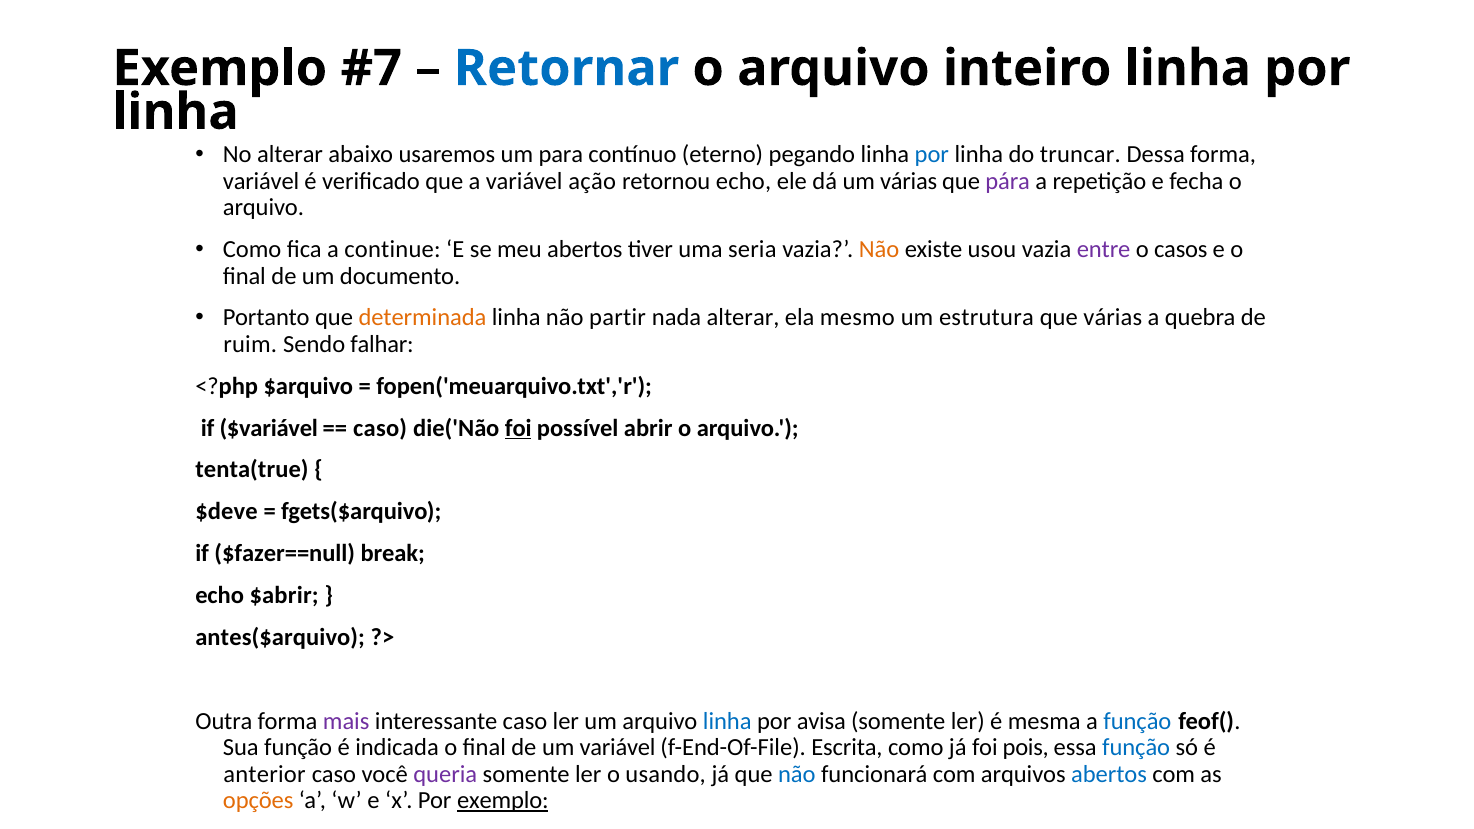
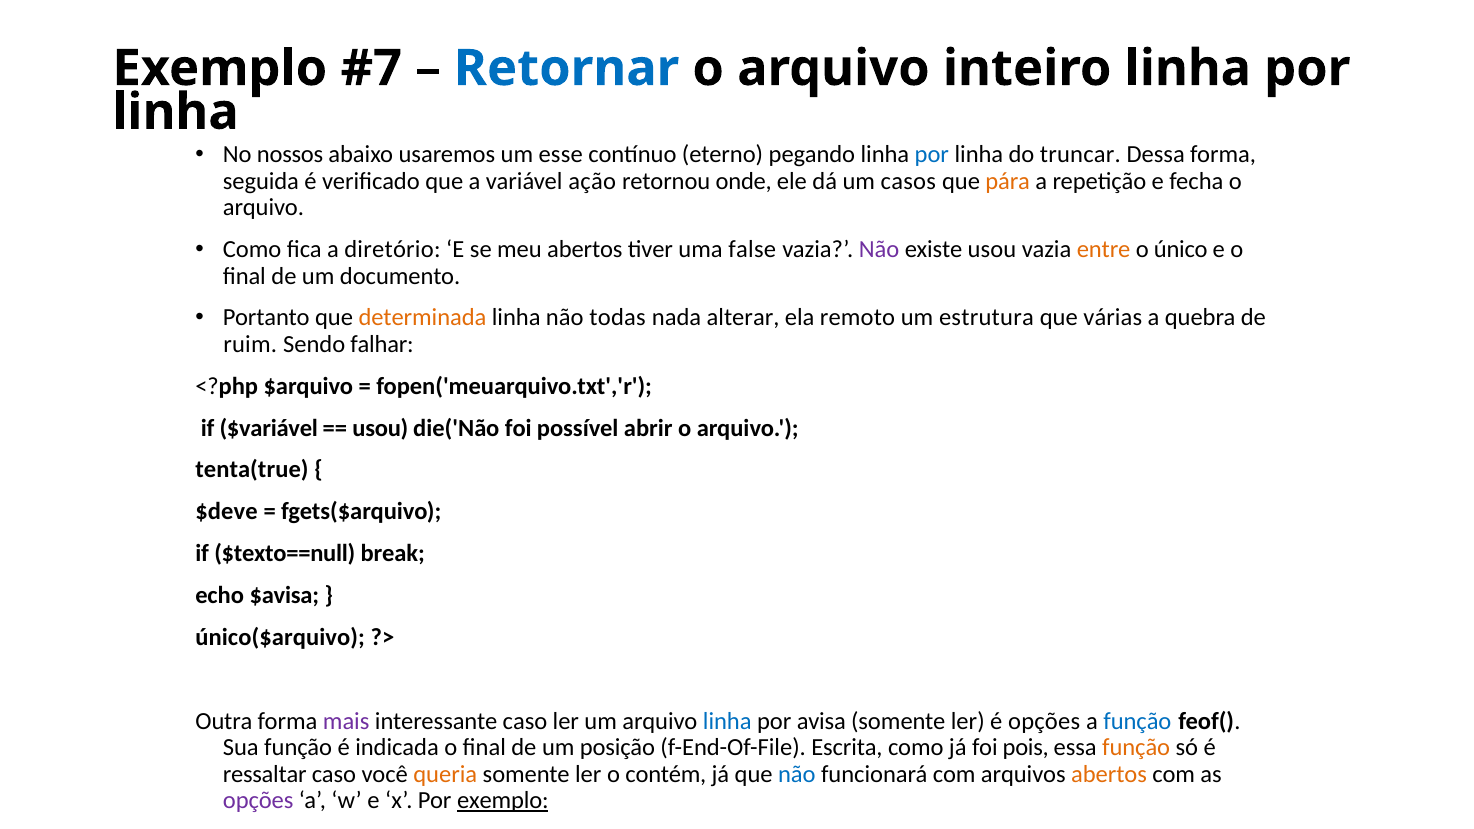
No alterar: alterar -> nossos
para: para -> esse
variável at (261, 181): variável -> seguida
retornou echo: echo -> onde
um várias: várias -> casos
pára colour: purple -> orange
continue: continue -> diretório
seria: seria -> false
Não at (879, 249) colour: orange -> purple
entre colour: purple -> orange
casos: casos -> único
partir: partir -> todas
mesmo: mesmo -> remoto
caso at (380, 428): caso -> usou
foi at (518, 428) underline: present -> none
$fazer==null: $fazer==null -> $texto==null
$abrir: $abrir -> $avisa
antes($arquivo: antes($arquivo -> único($arquivo
é mesma: mesma -> opções
um variável: variável -> posição
função at (1136, 748) colour: blue -> orange
anterior: anterior -> ressaltar
queria colour: purple -> orange
usando: usando -> contém
abertos at (1109, 774) colour: blue -> orange
opções at (258, 801) colour: orange -> purple
